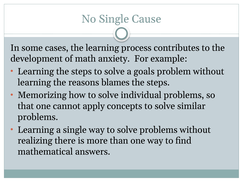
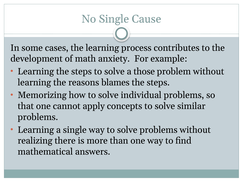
goals: goals -> those
